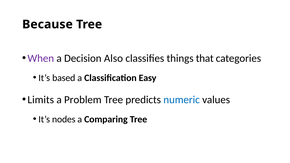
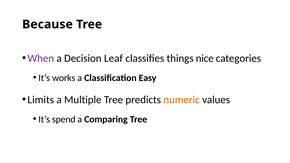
Also: Also -> Leaf
that: that -> nice
based: based -> works
Problem: Problem -> Multiple
numeric colour: blue -> orange
nodes: nodes -> spend
